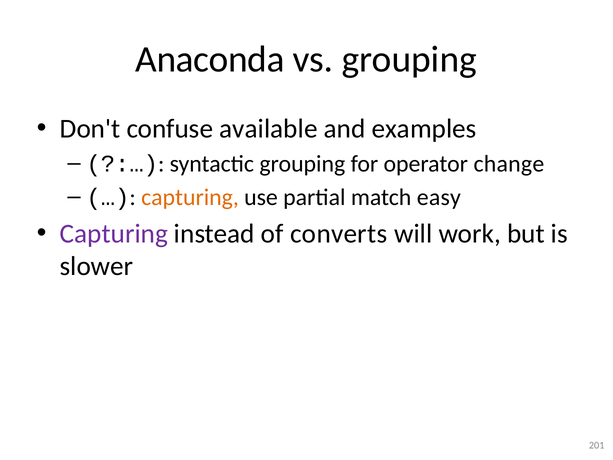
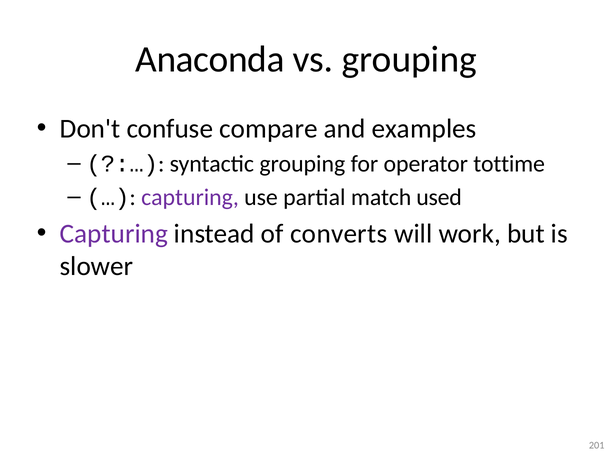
available: available -> compare
change: change -> tottime
capturing at (190, 197) colour: orange -> purple
easy: easy -> used
